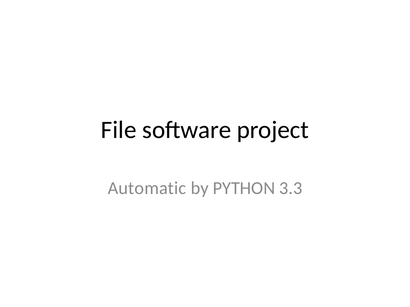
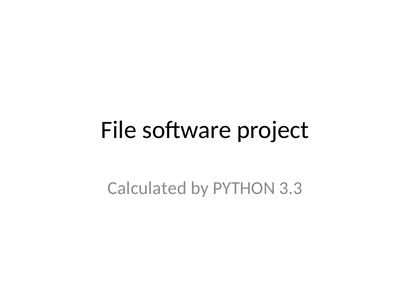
Automatic: Automatic -> Calculated
